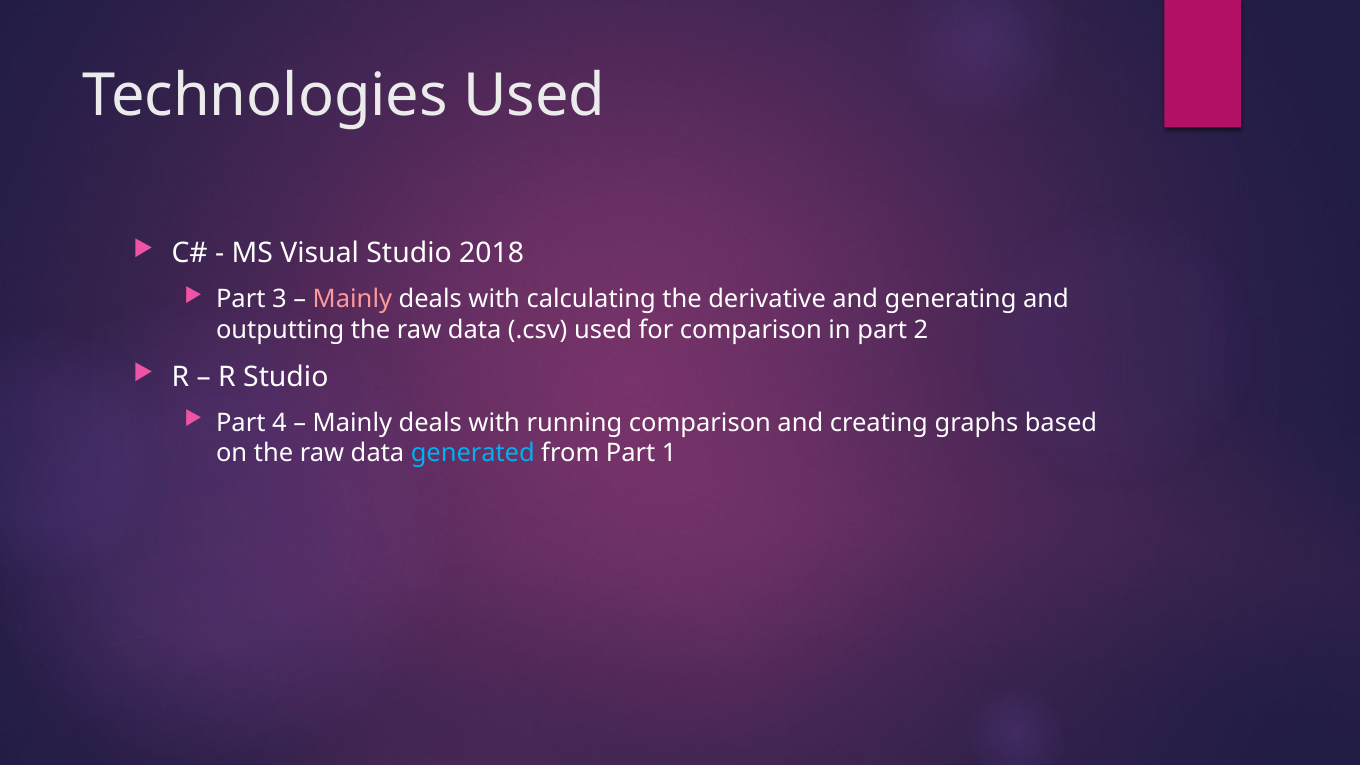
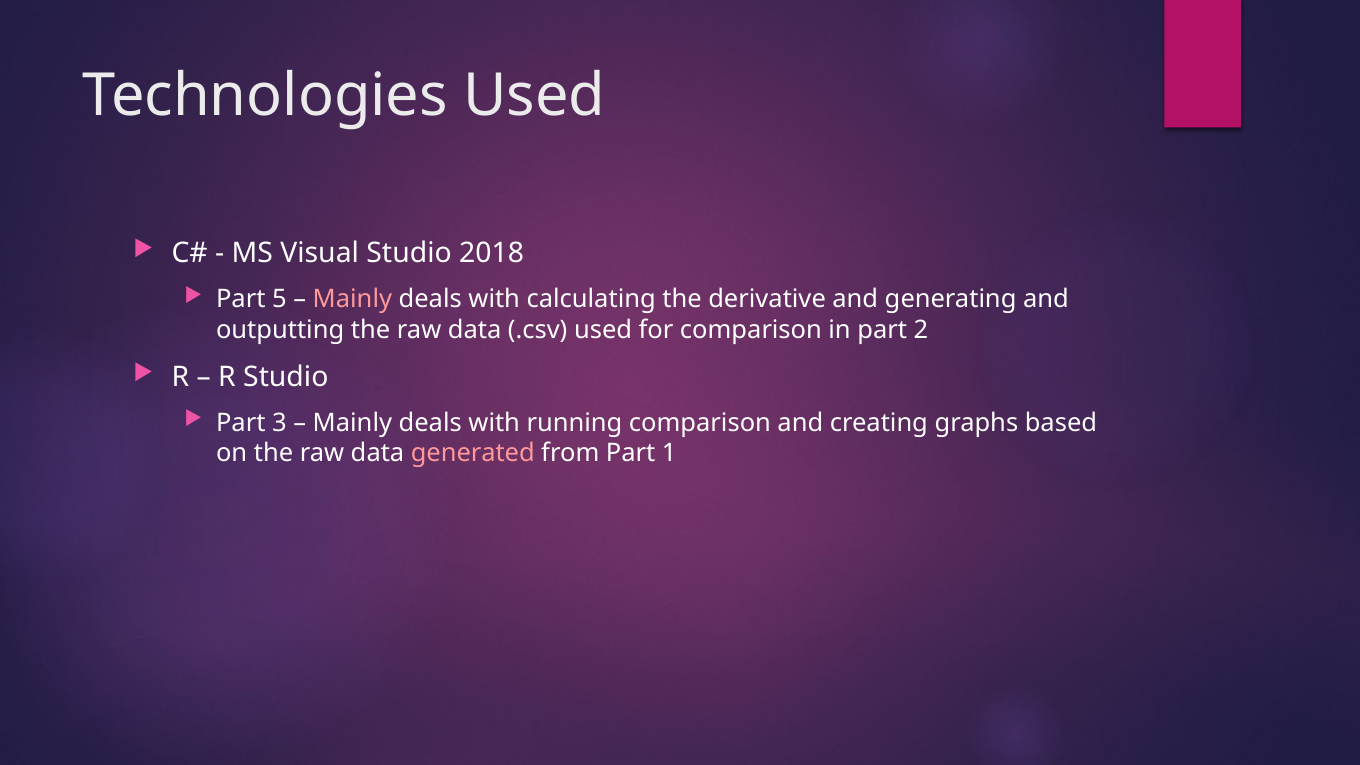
3: 3 -> 5
4: 4 -> 3
generated colour: light blue -> pink
